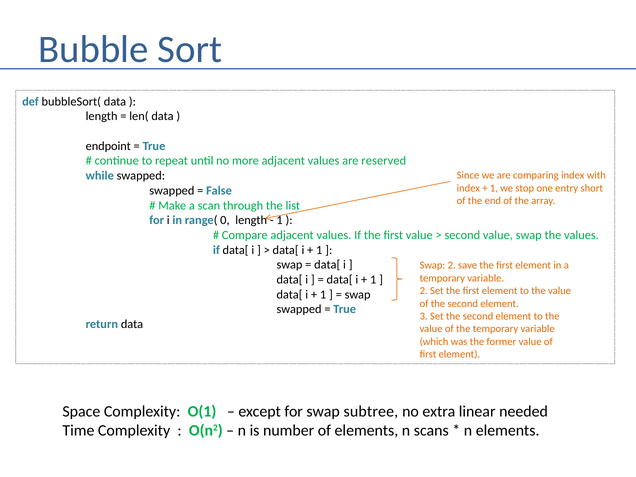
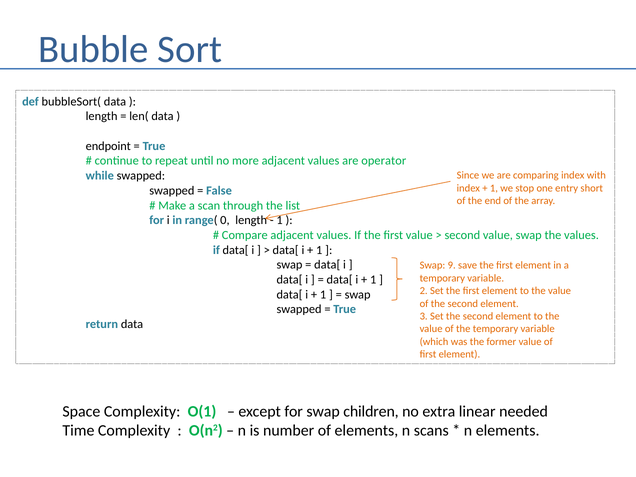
reserved: reserved -> operator
Swap 2: 2 -> 9
subtree: subtree -> children
